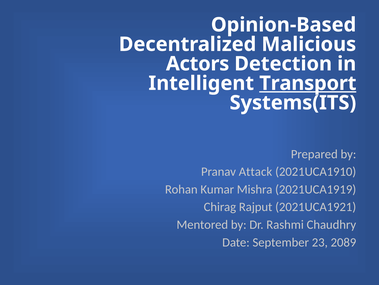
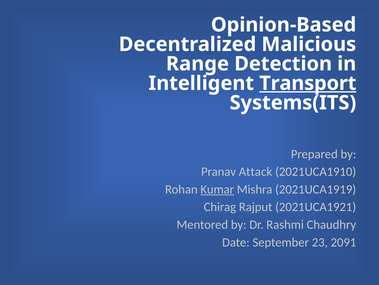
Actors: Actors -> Range
Kumar underline: none -> present
2089: 2089 -> 2091
